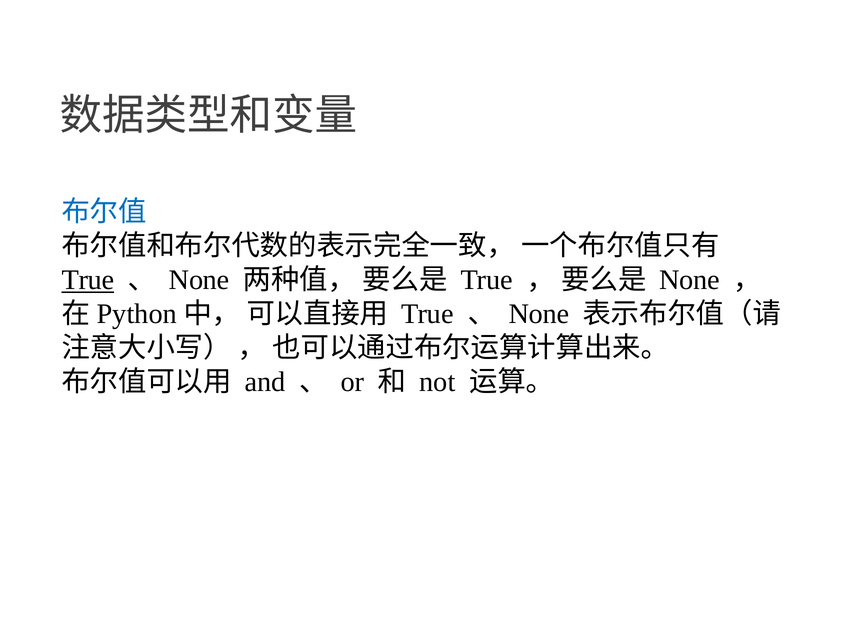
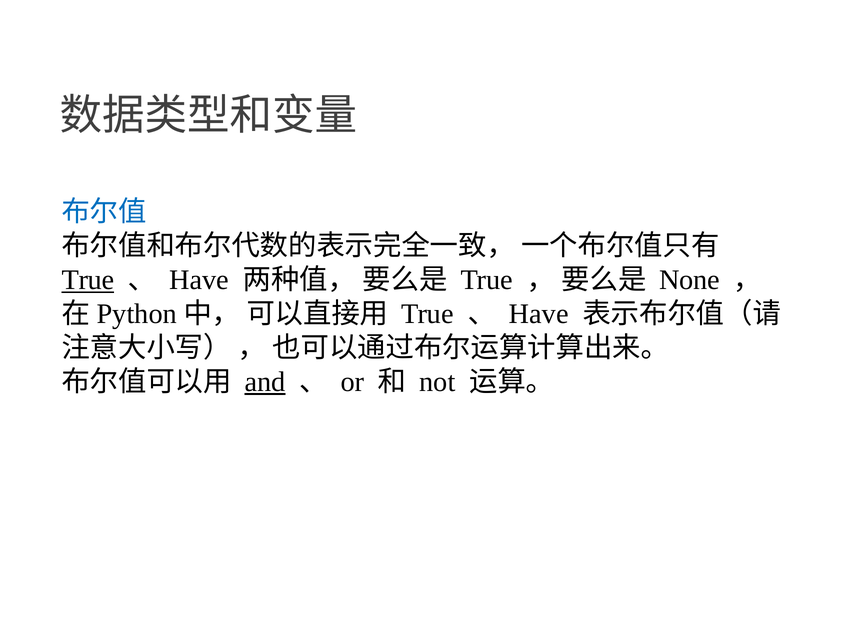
None at (199, 280): None -> Have
None at (539, 314): None -> Have
and underline: none -> present
